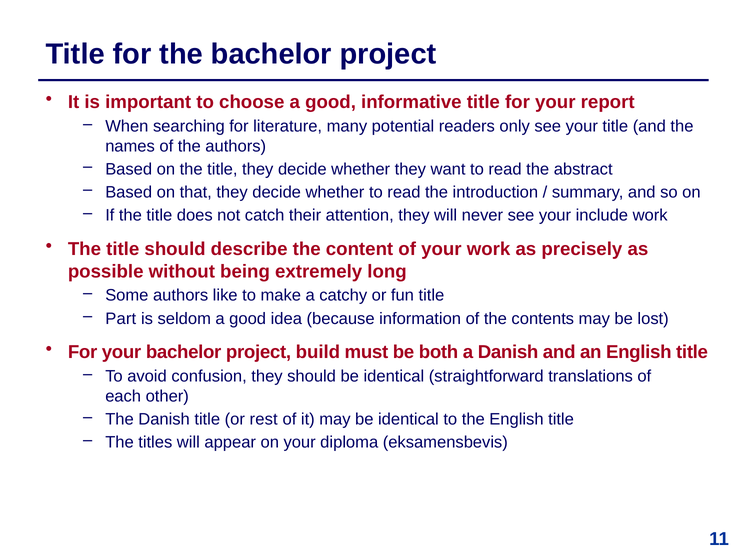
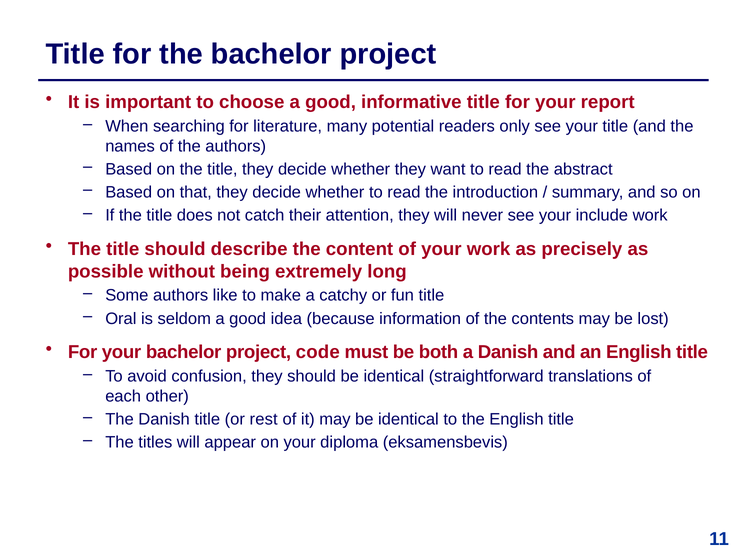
Part: Part -> Oral
build: build -> code
